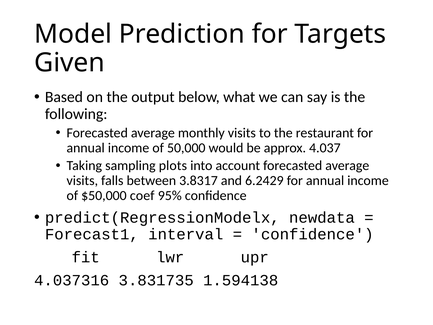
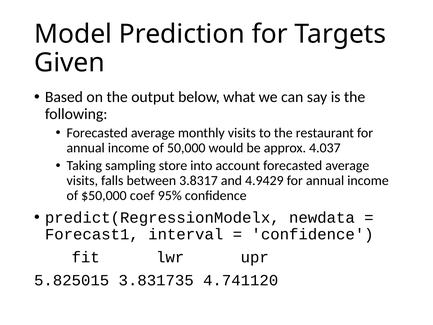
plots: plots -> store
6.2429: 6.2429 -> 4.9429
4.037316: 4.037316 -> 5.825015
1.594138: 1.594138 -> 4.741120
